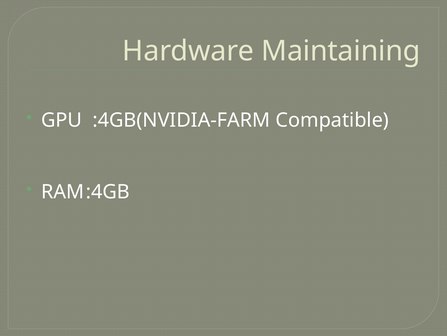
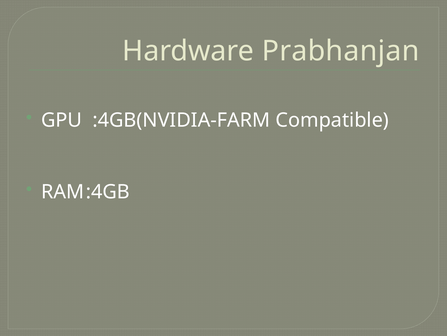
Maintaining: Maintaining -> Prabhanjan
